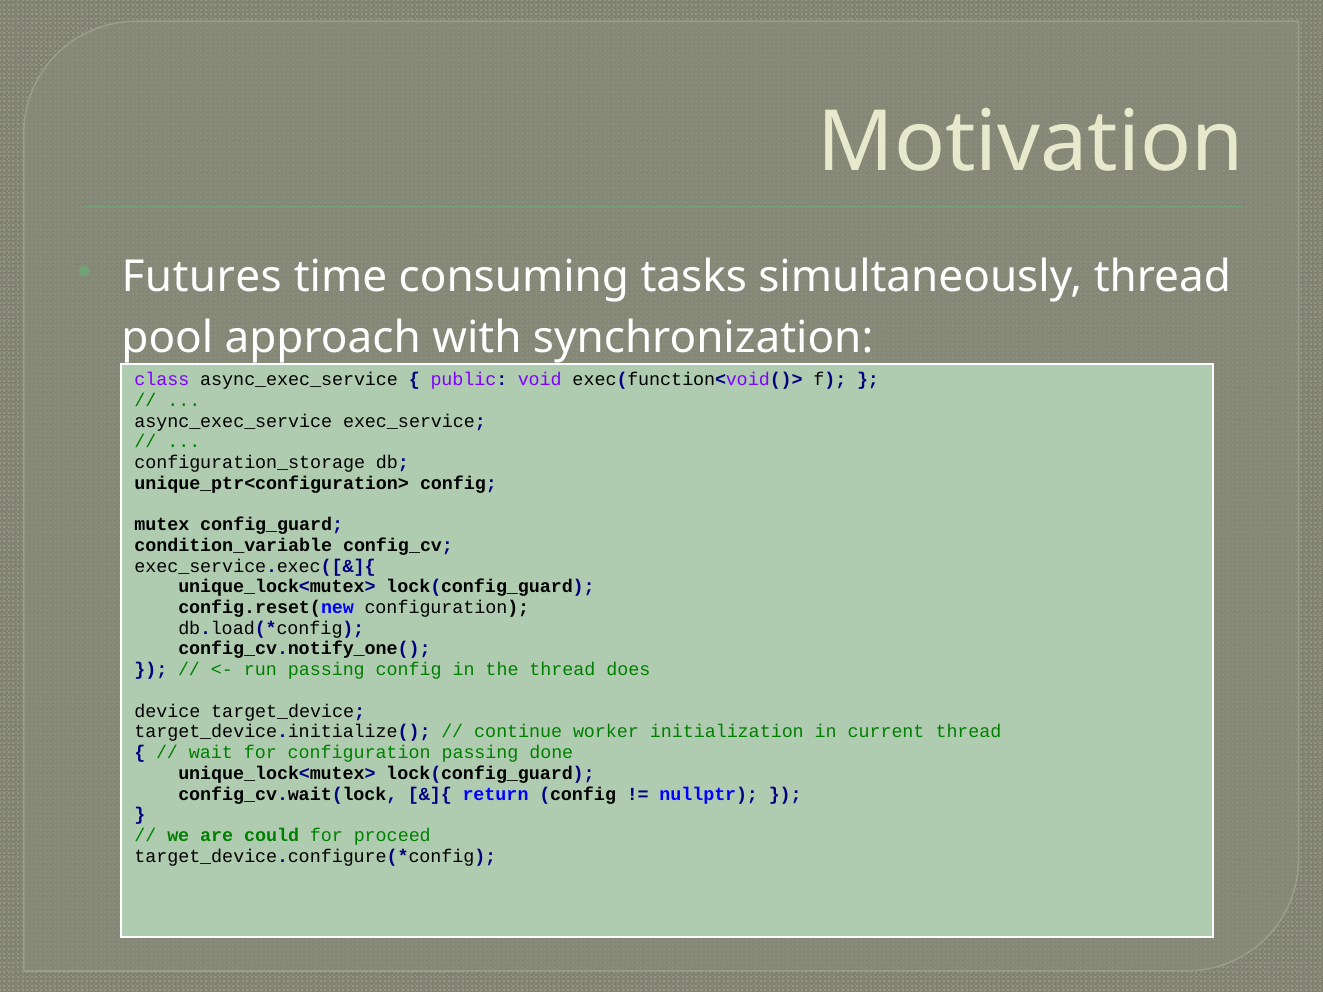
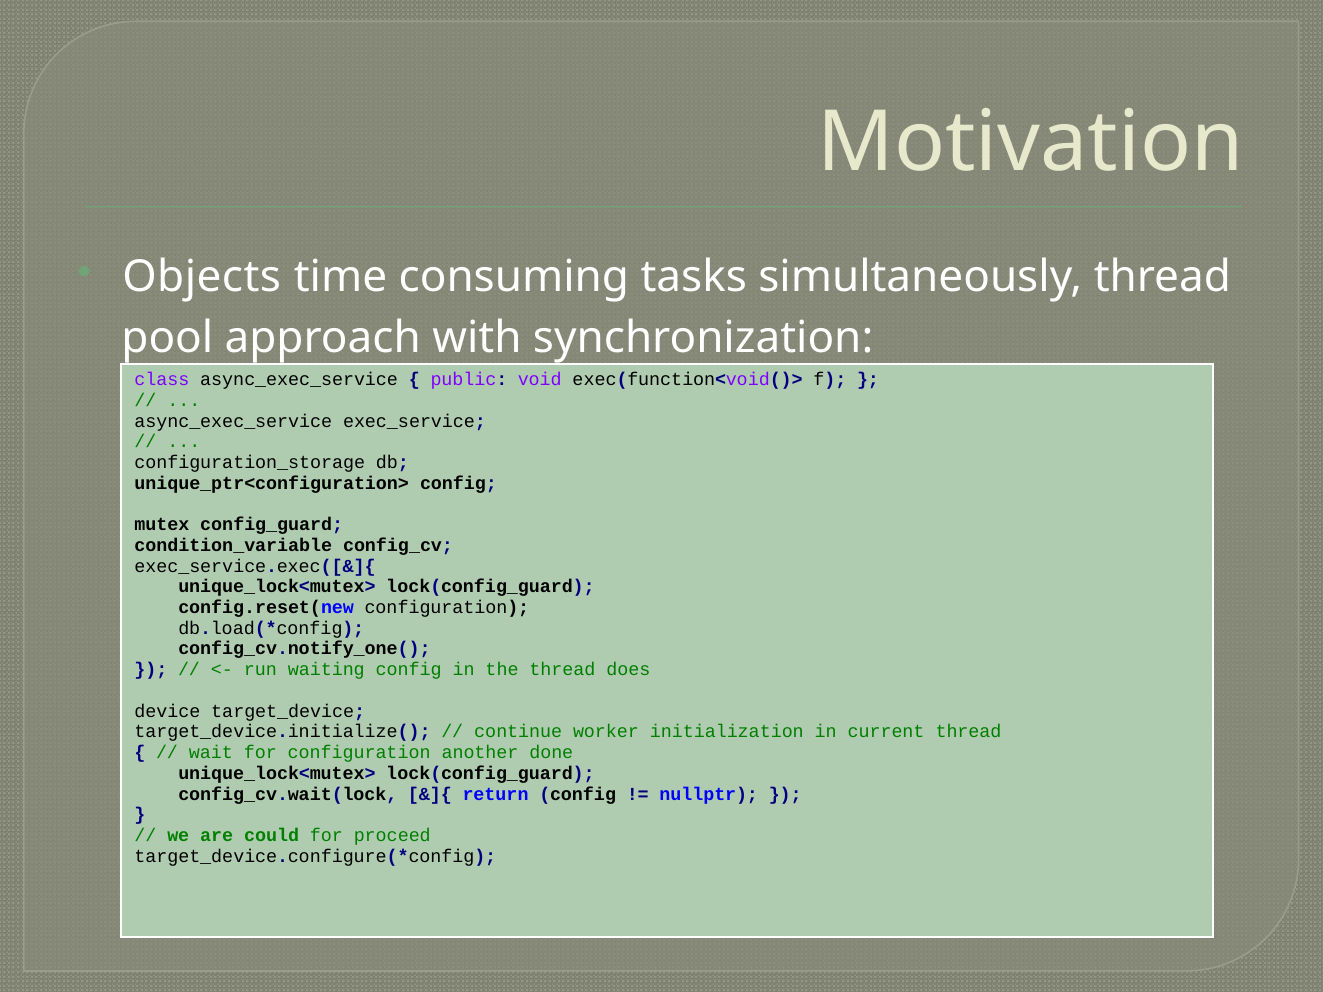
Futures: Futures -> Objects
run passing: passing -> waiting
configuration passing: passing -> another
